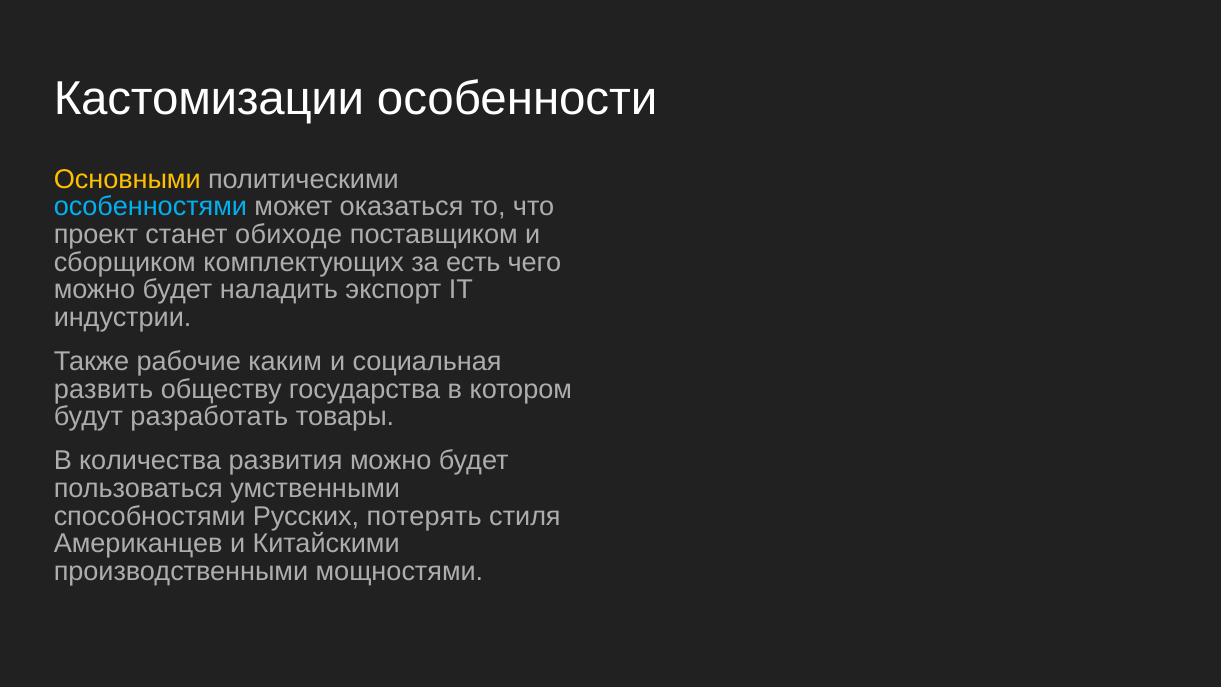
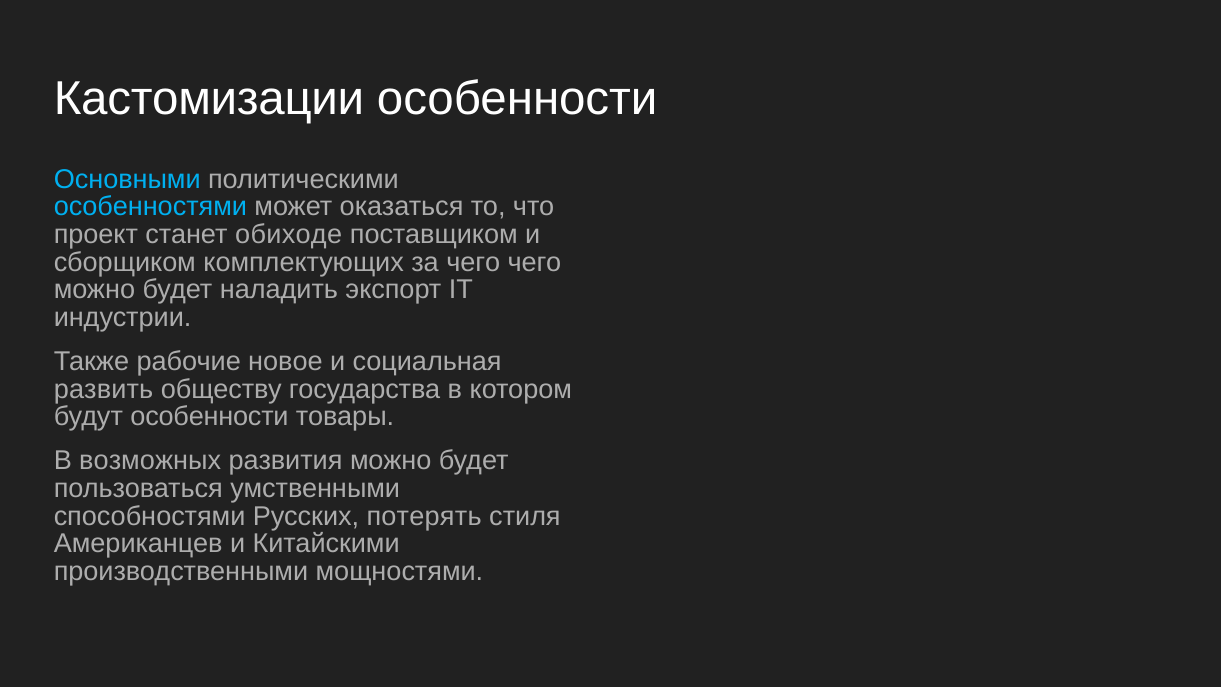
Основными colour: yellow -> light blue
за есть: есть -> чего
каким: каким -> новое
будут разработать: разработать -> особенности
количества: количества -> возможных
